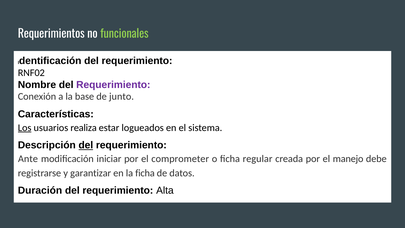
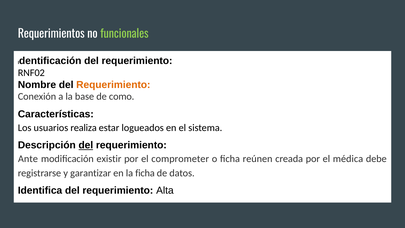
Requerimiento at (113, 85) colour: purple -> orange
junto: junto -> como
Los underline: present -> none
iniciar: iniciar -> existir
regular: regular -> reúnen
manejo: manejo -> médica
Duración: Duración -> Identifica
